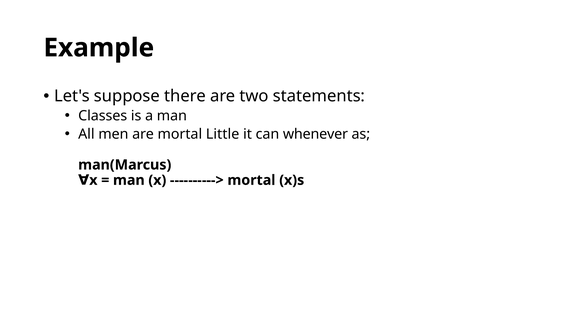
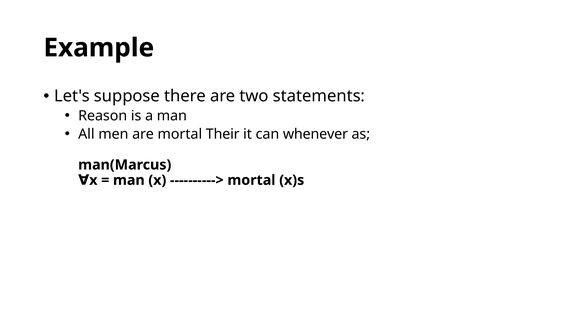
Classes: Classes -> Reason
Little: Little -> Their
